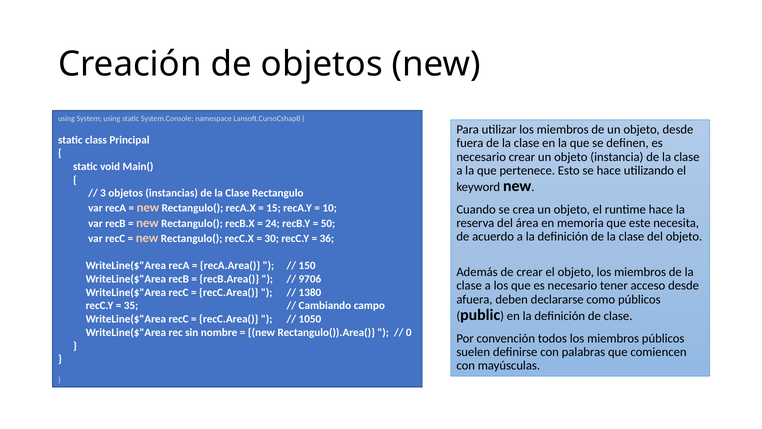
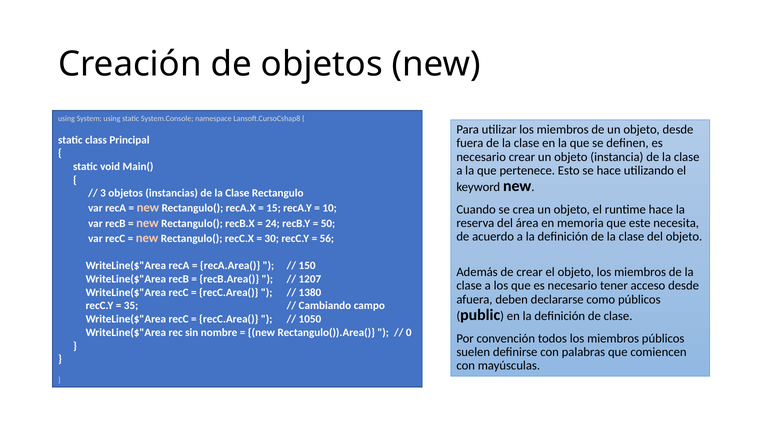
36: 36 -> 56
9706: 9706 -> 1207
